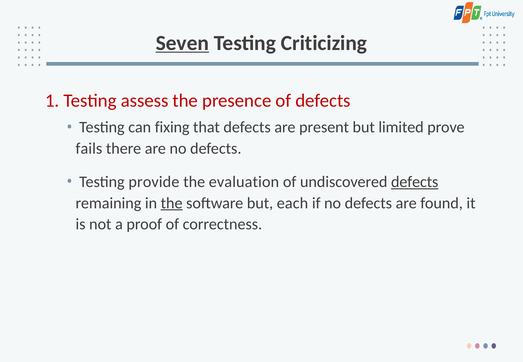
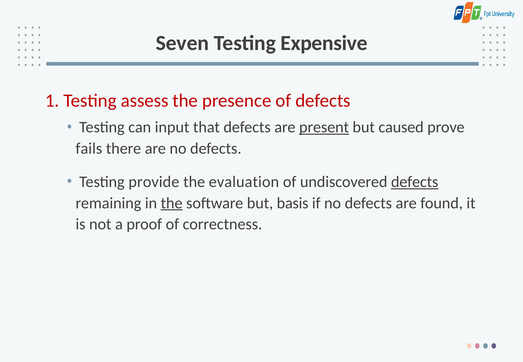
Seven underline: present -> none
Criticizing: Criticizing -> Expensive
fixing: fixing -> input
present underline: none -> present
limited: limited -> caused
each: each -> basis
